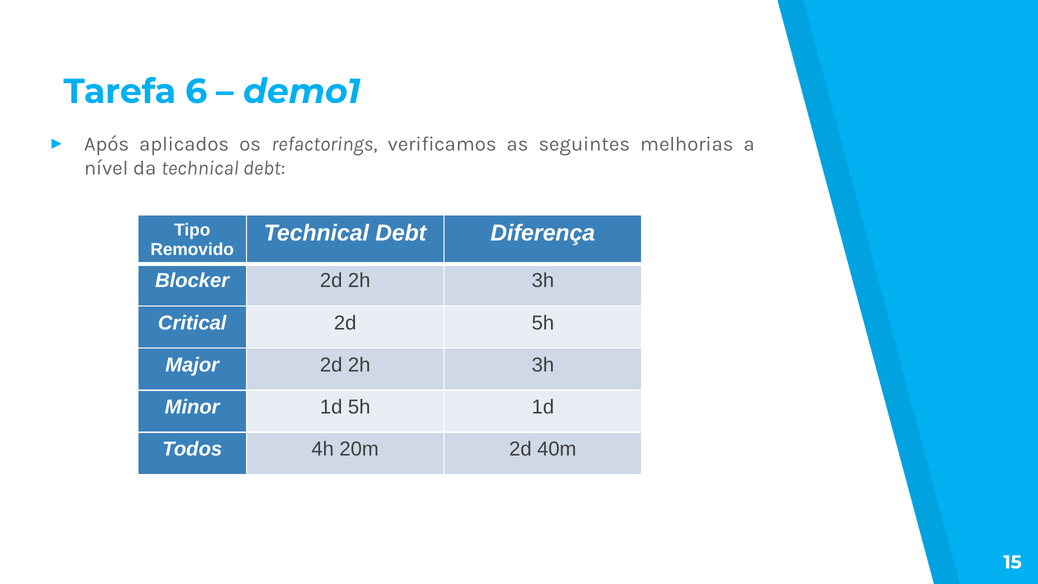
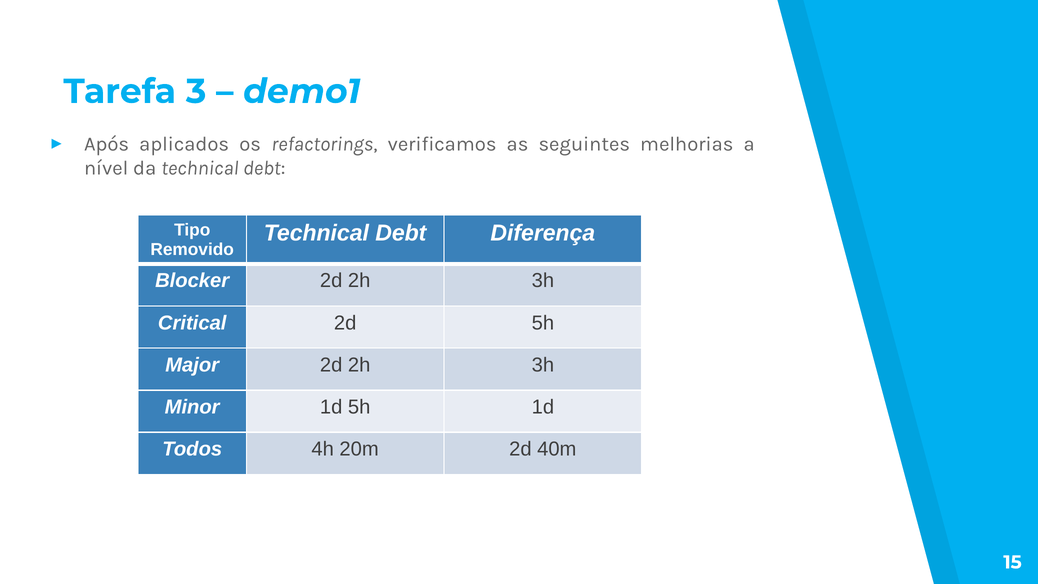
6: 6 -> 3
